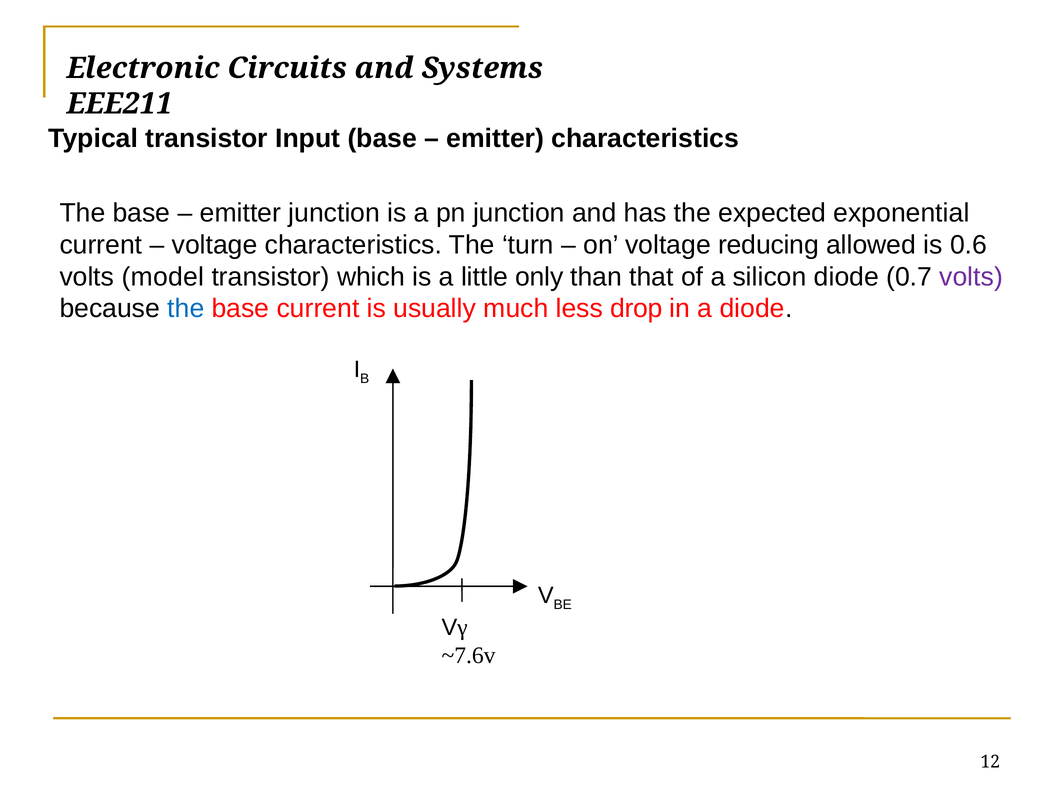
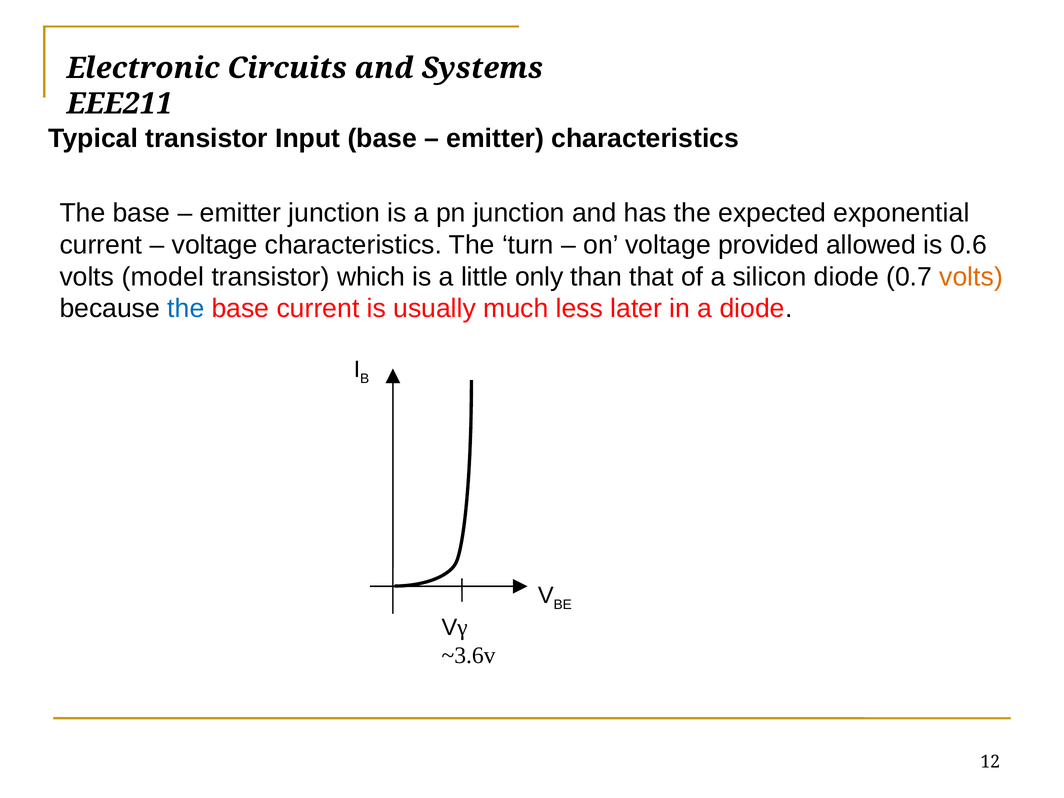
reducing: reducing -> provided
volts at (971, 277) colour: purple -> orange
drop: drop -> later
~7.6v: ~7.6v -> ~3.6v
